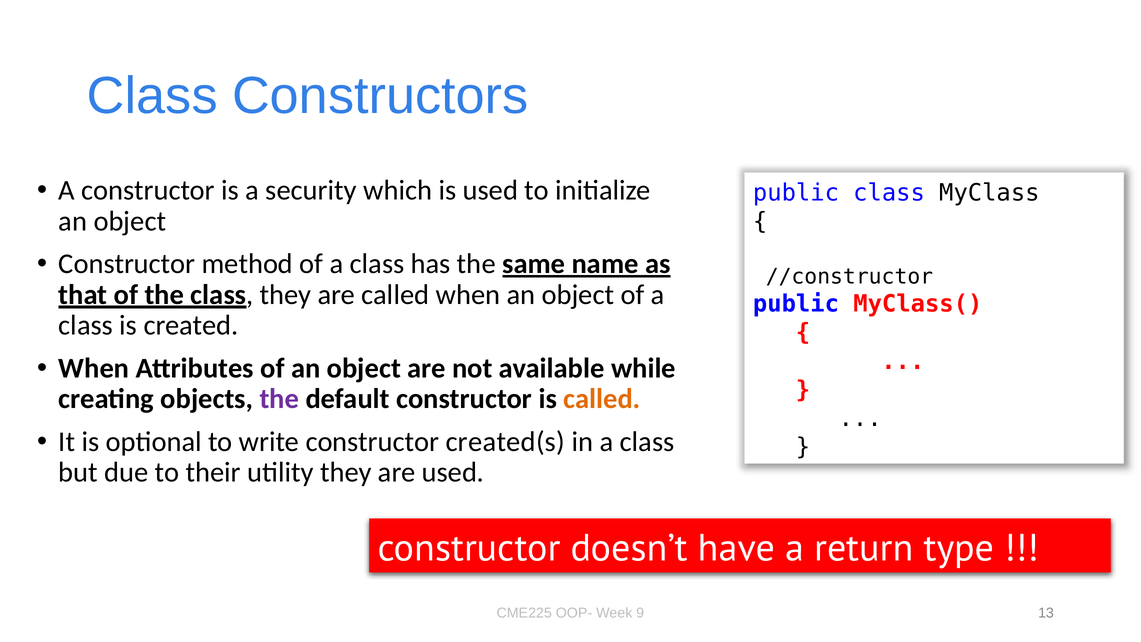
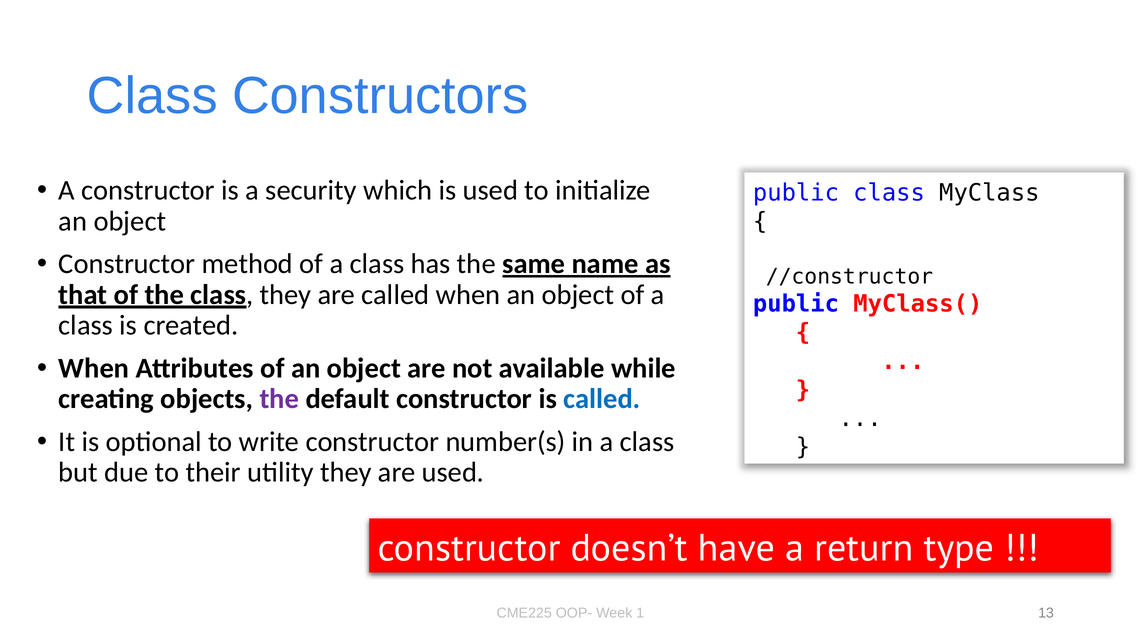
called at (602, 399) colour: orange -> blue
created(s: created(s -> number(s
9: 9 -> 1
